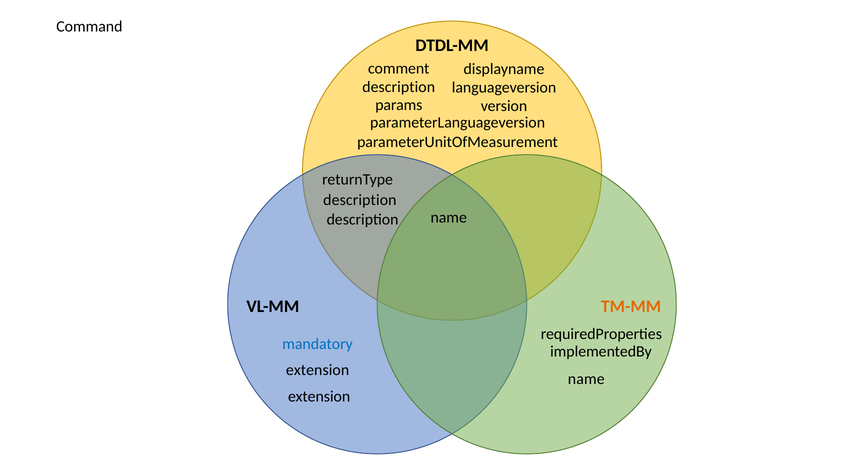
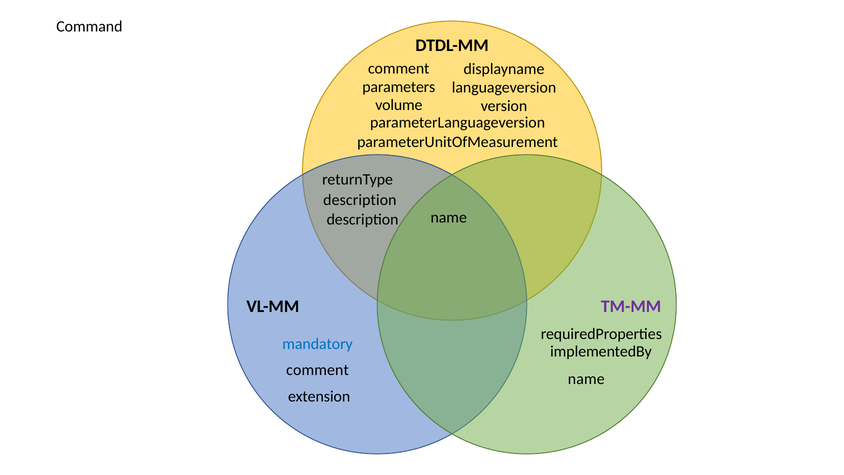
description at (399, 87): description -> parameters
params: params -> volume
TM-MM colour: orange -> purple
extension at (318, 370): extension -> comment
